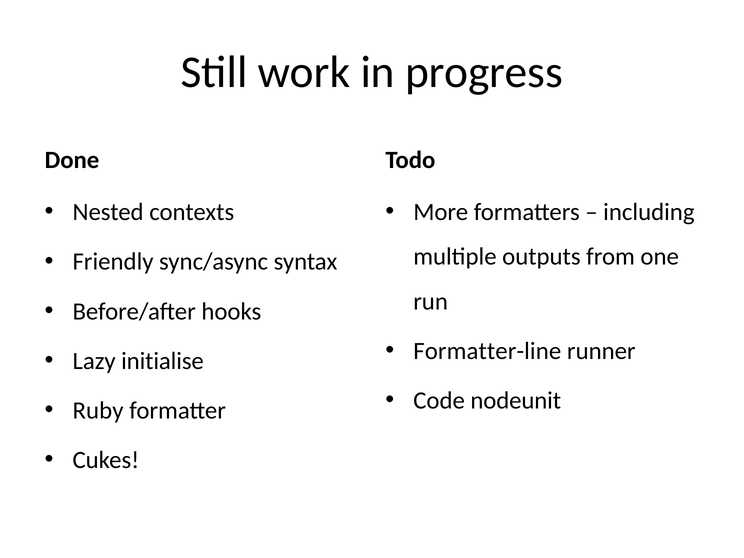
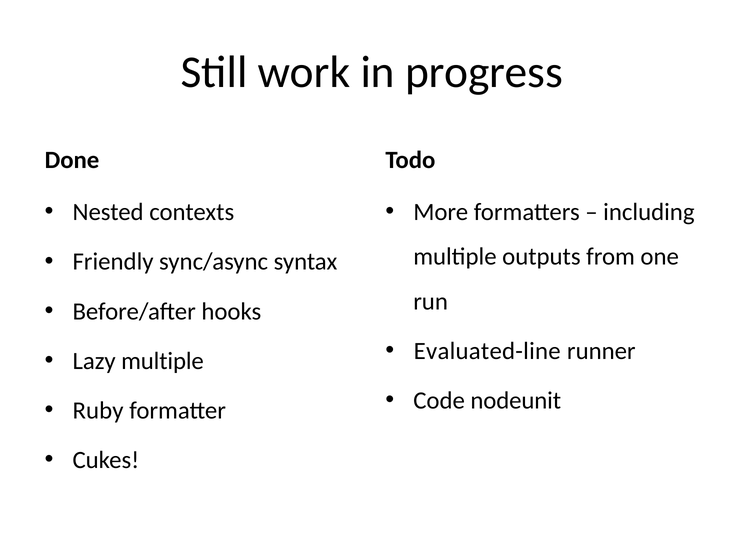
Formatter-line: Formatter-line -> Evaluated-line
Lazy initialise: initialise -> multiple
